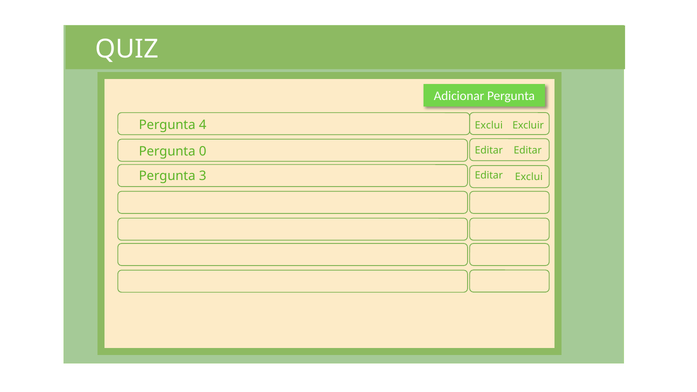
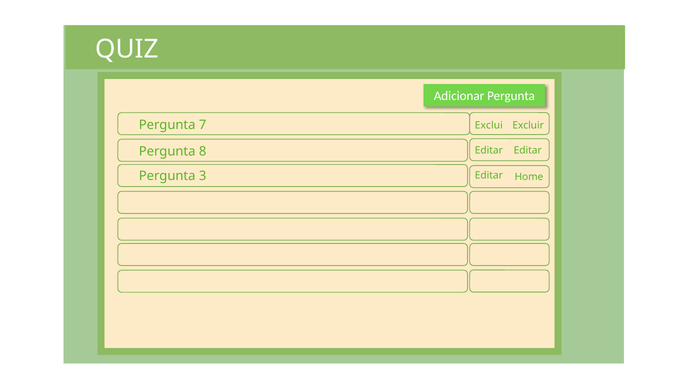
4: 4 -> 7
0: 0 -> 8
Exclui at (529, 177): Exclui -> Home
